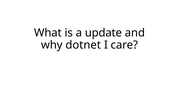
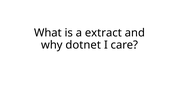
update: update -> extract
